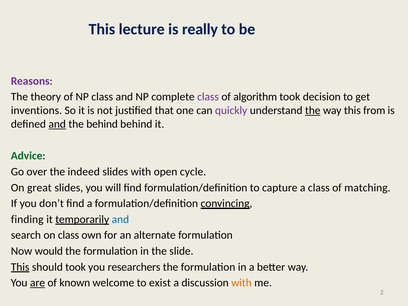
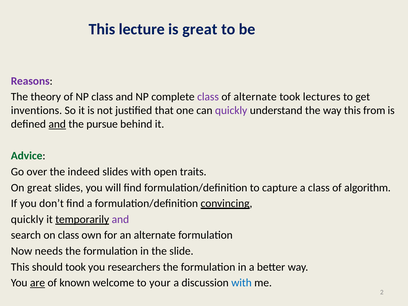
is really: really -> great
of algorithm: algorithm -> alternate
took decision: decision -> lectures
the at (313, 111) underline: present -> none
the behind: behind -> pursue
cycle: cycle -> traits
matching: matching -> algorithm
finding at (27, 219): finding -> quickly
and at (120, 219) colour: blue -> purple
would: would -> needs
This at (20, 267) underline: present -> none
exist: exist -> your
with at (242, 283) colour: orange -> blue
